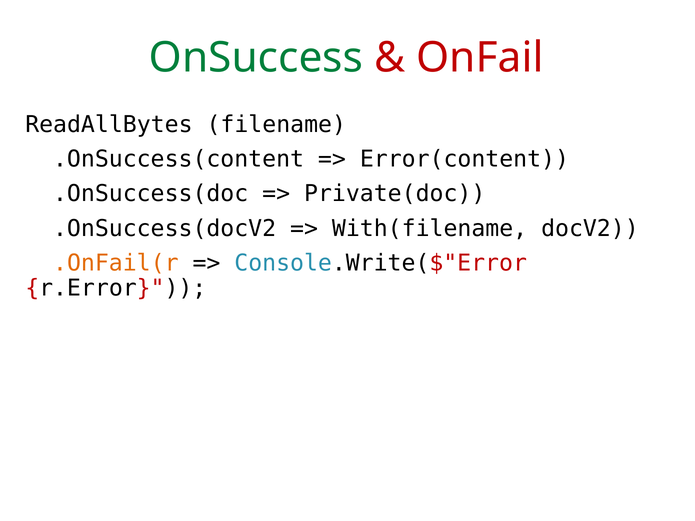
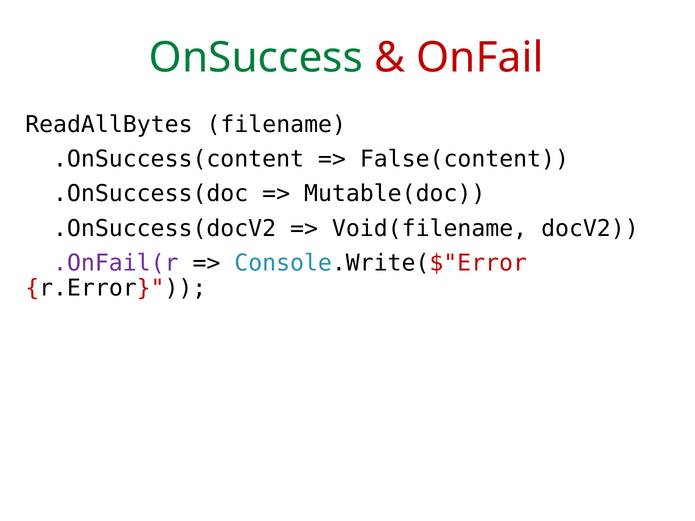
Error(content: Error(content -> False(content
Private(doc: Private(doc -> Mutable(doc
With(filename: With(filename -> Void(filename
.OnFail(r colour: orange -> purple
